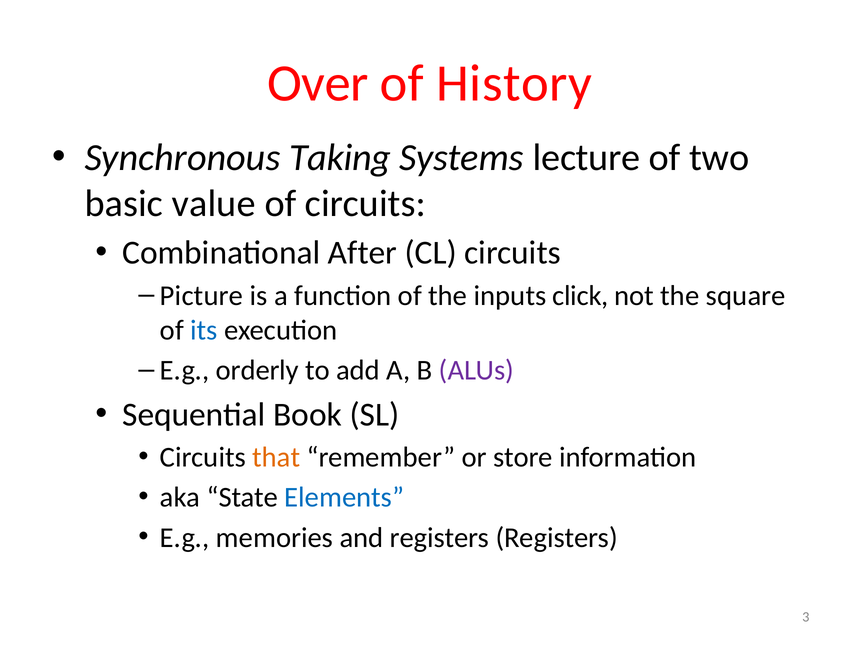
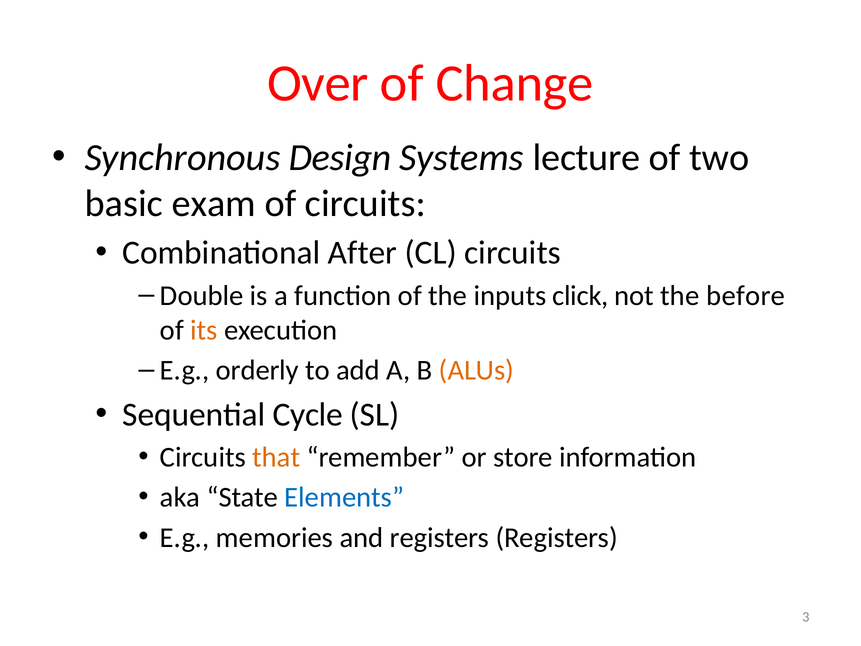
History: History -> Change
Taking: Taking -> Design
value: value -> exam
Picture: Picture -> Double
square: square -> before
its colour: blue -> orange
ALUs colour: purple -> orange
Book: Book -> Cycle
